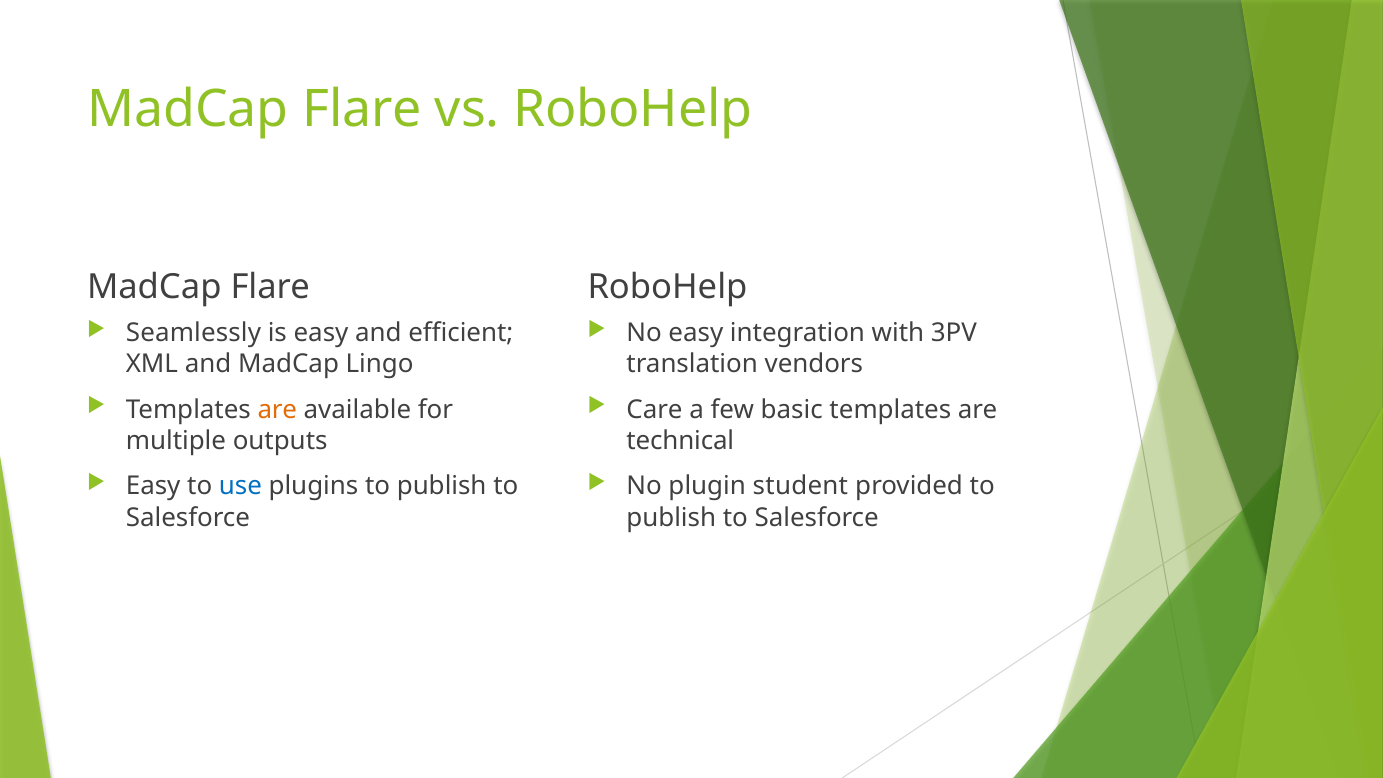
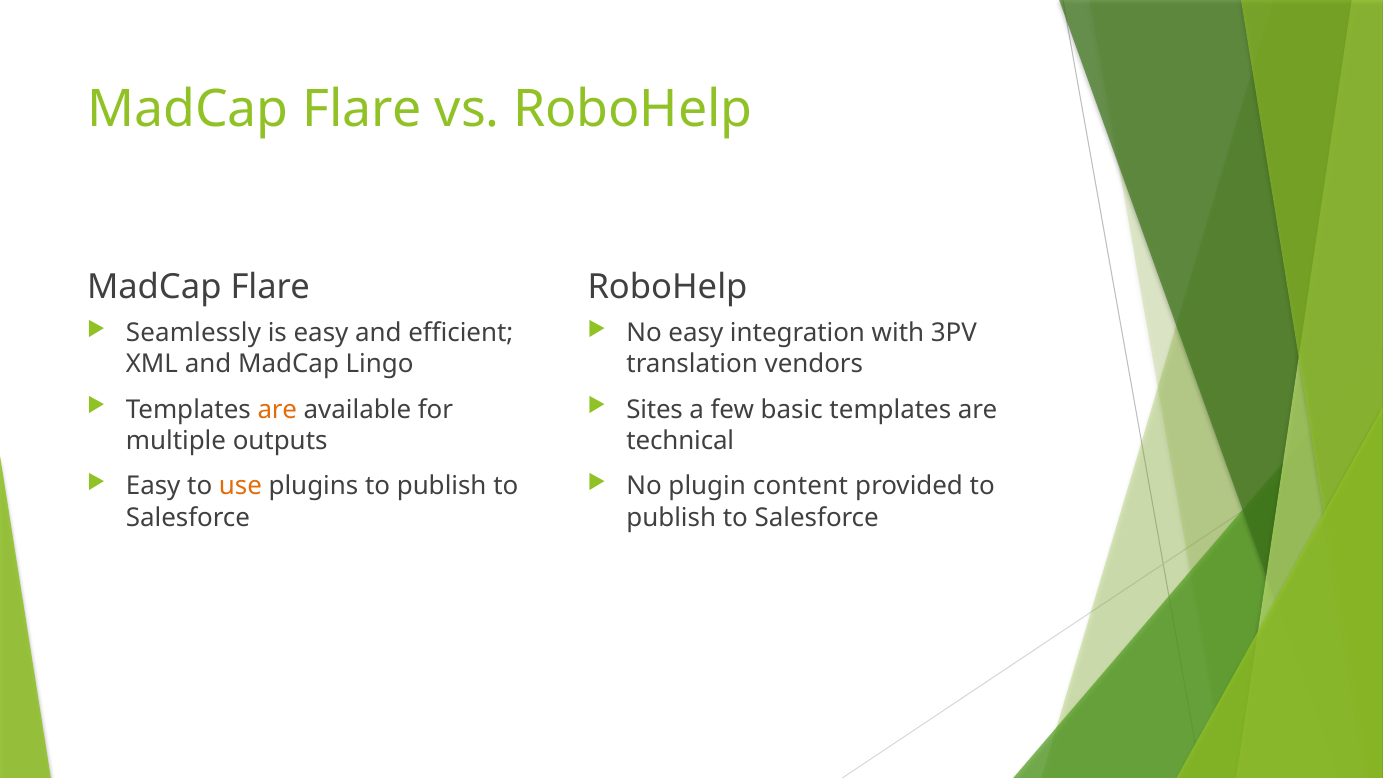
Care: Care -> Sites
use colour: blue -> orange
student: student -> content
